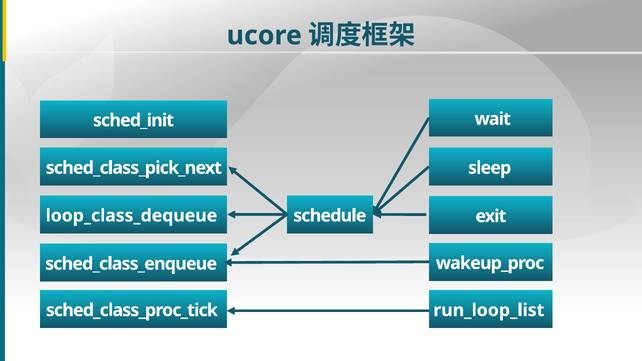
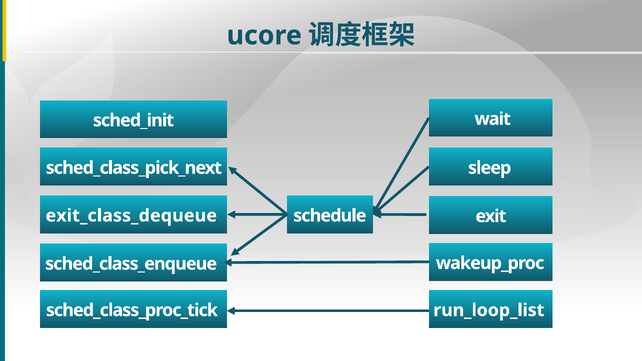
loop_class_dequeue: loop_class_dequeue -> exit_class_dequeue
